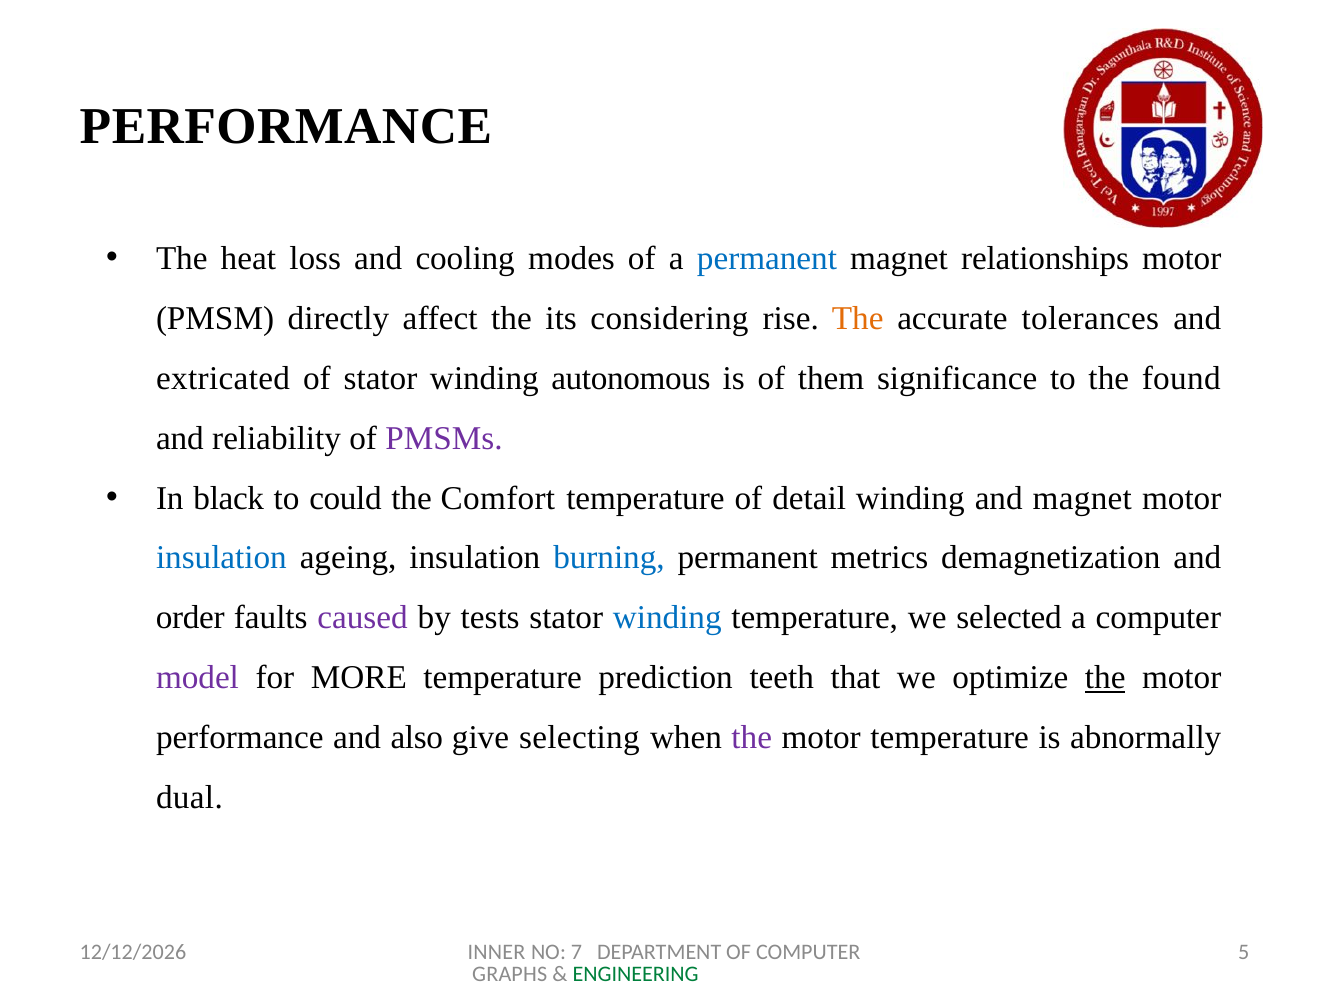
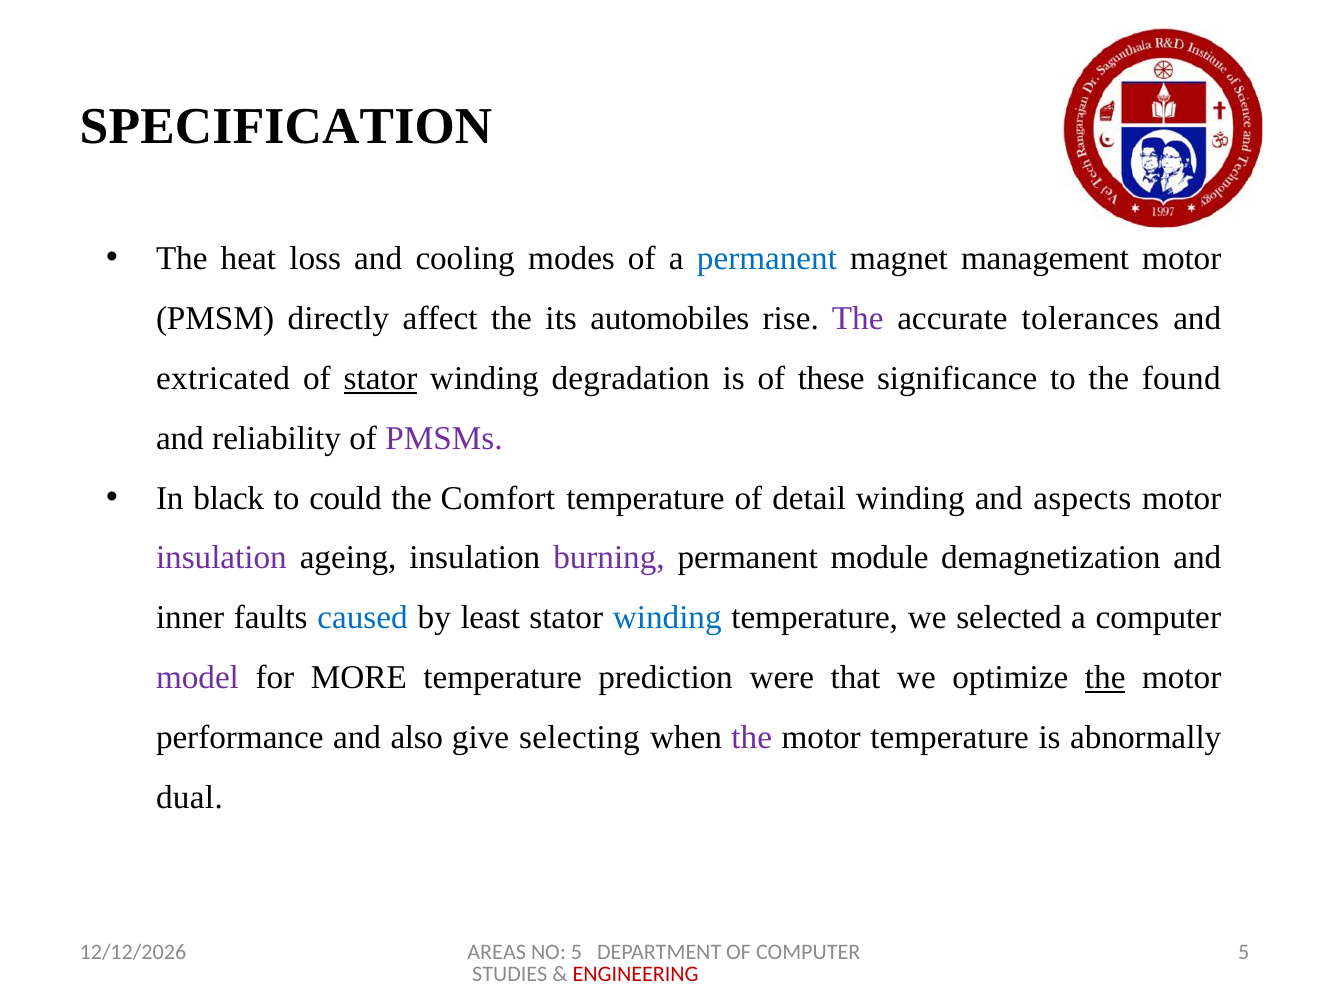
PERFORMANCE at (286, 127): PERFORMANCE -> SPECIFICATION
relationships: relationships -> management
considering: considering -> automobiles
The at (858, 319) colour: orange -> purple
stator at (381, 378) underline: none -> present
autonomous: autonomous -> degradation
them: them -> these
and magnet: magnet -> aspects
insulation at (221, 558) colour: blue -> purple
burning colour: blue -> purple
metrics: metrics -> module
order: order -> inner
caused colour: purple -> blue
tests: tests -> least
teeth: teeth -> were
INNER: INNER -> AREAS
NO 7: 7 -> 5
GRAPHS: GRAPHS -> STUDIES
ENGINEERING colour: green -> red
